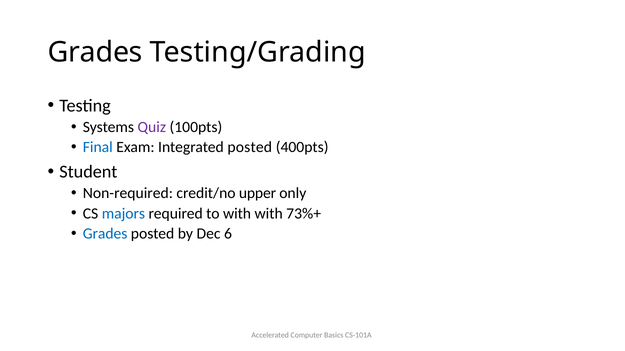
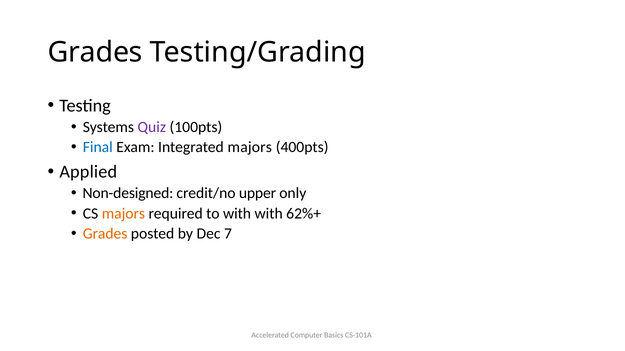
Integrated posted: posted -> majors
Student: Student -> Applied
Non-required: Non-required -> Non-designed
majors at (123, 214) colour: blue -> orange
73%+: 73%+ -> 62%+
Grades at (105, 234) colour: blue -> orange
6: 6 -> 7
